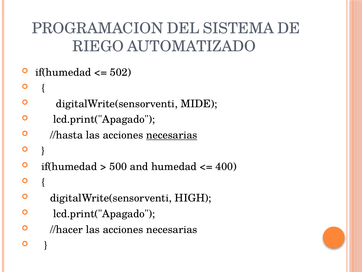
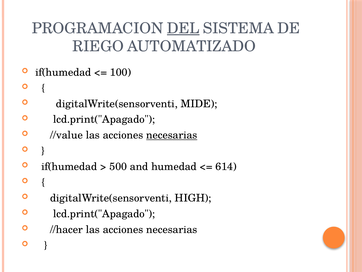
DEL underline: none -> present
502: 502 -> 100
//hasta: //hasta -> //value
400: 400 -> 614
